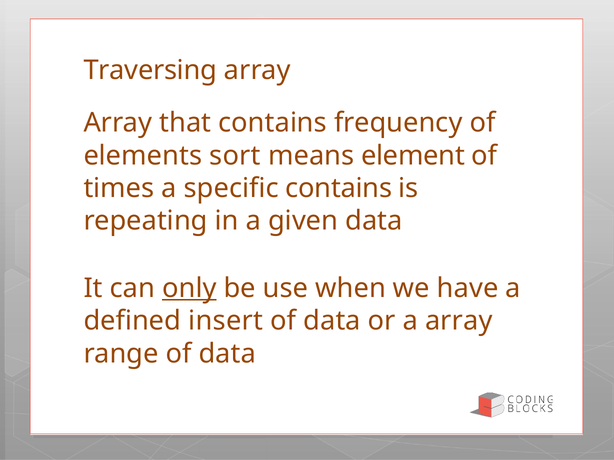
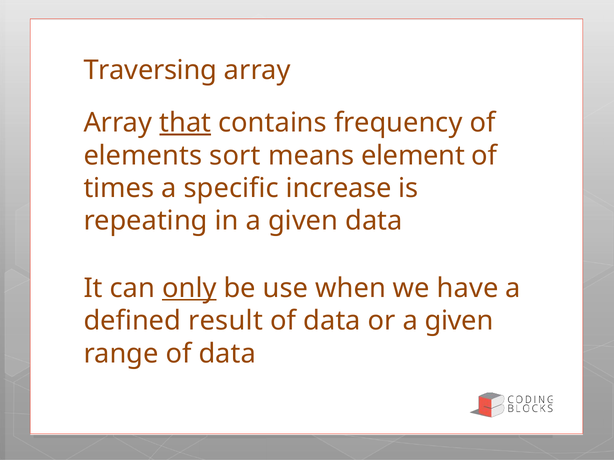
that underline: none -> present
specific contains: contains -> increase
insert: insert -> result
or a array: array -> given
